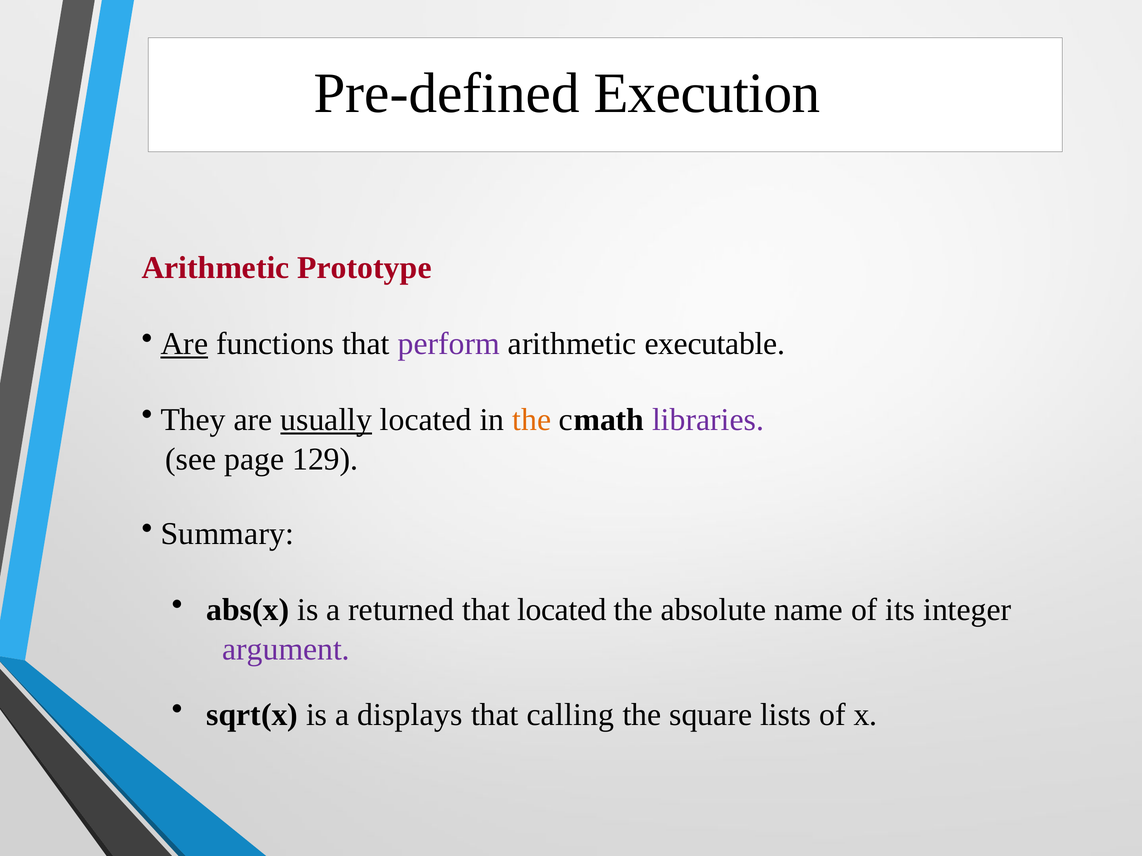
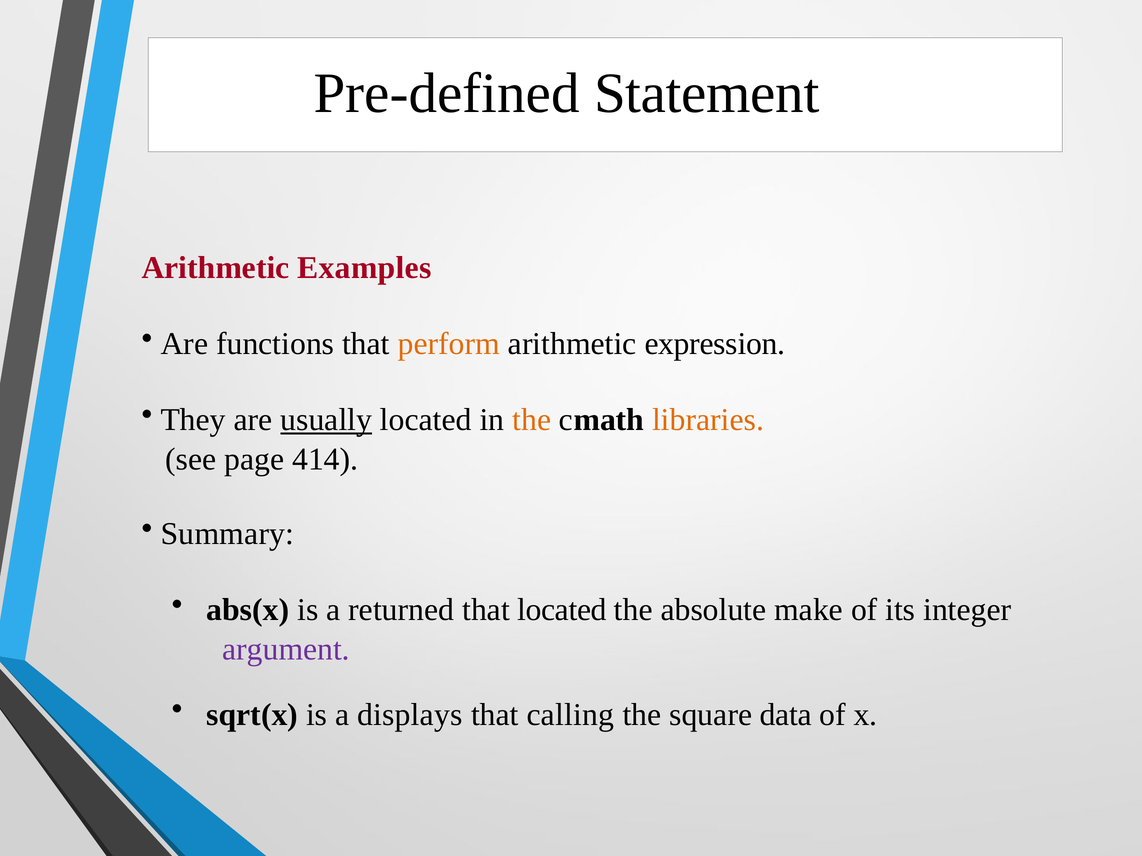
Execution: Execution -> Statement
Prototype: Prototype -> Examples
Are at (184, 344) underline: present -> none
perform colour: purple -> orange
executable: executable -> expression
libraries colour: purple -> orange
129: 129 -> 414
name: name -> make
lists: lists -> data
